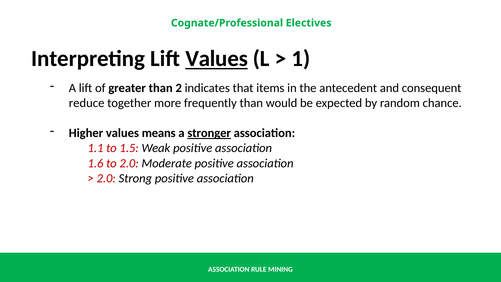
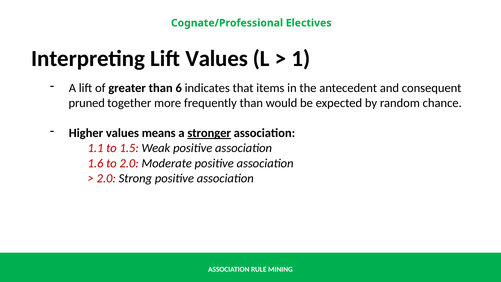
Values at (217, 59) underline: present -> none
2: 2 -> 6
reduce: reduce -> pruned
